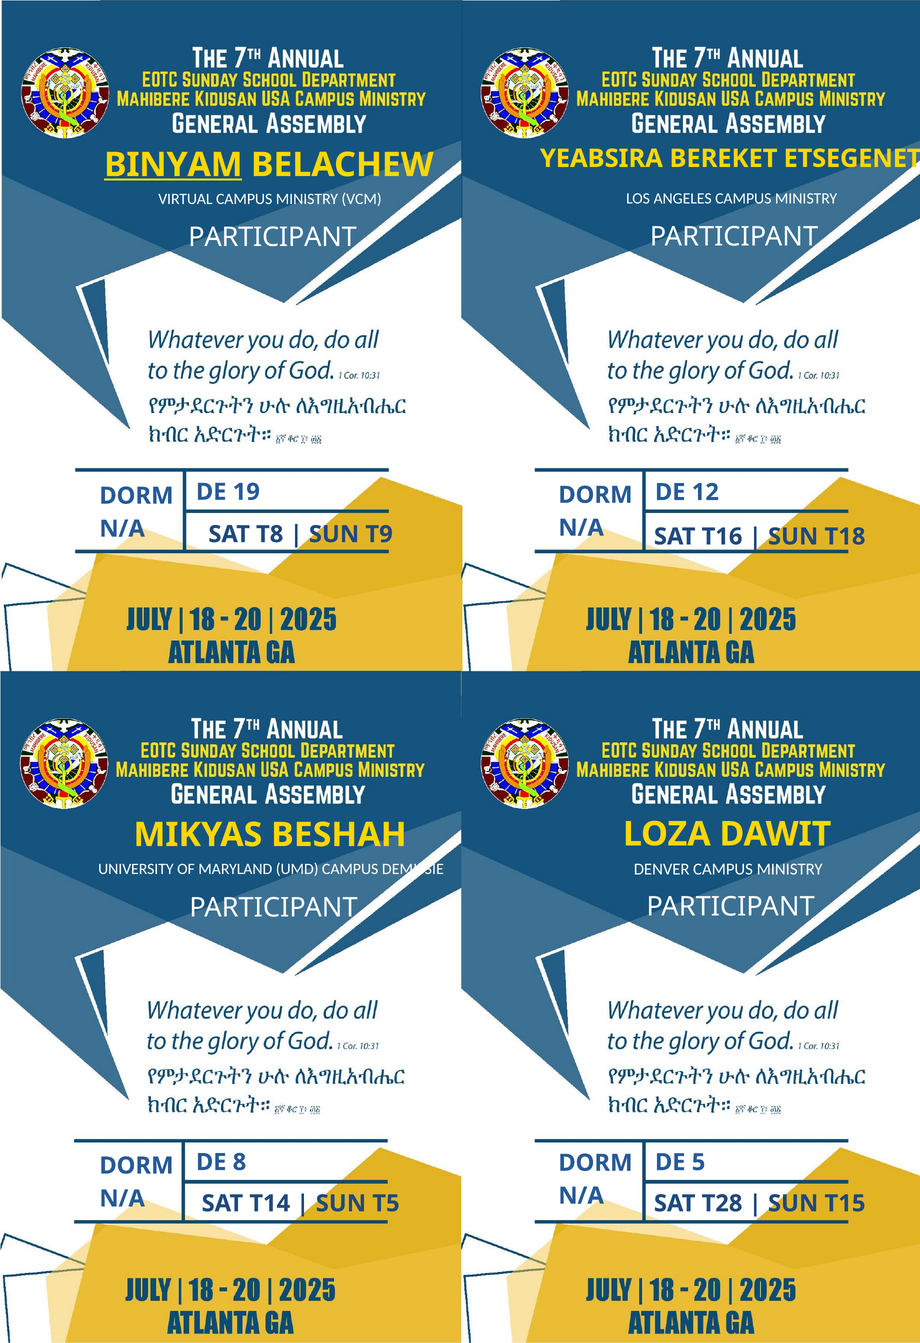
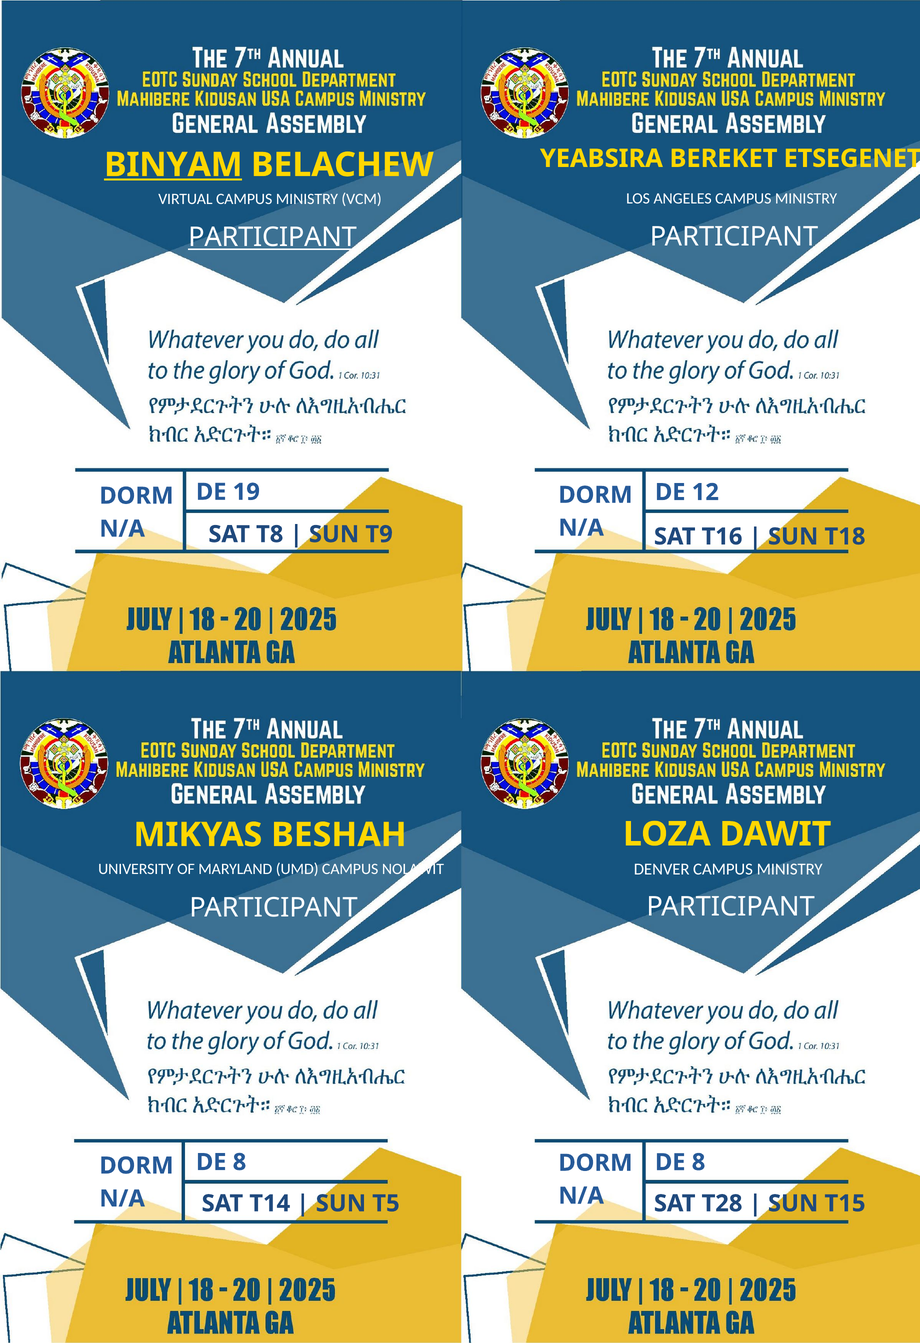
PARTICIPANT at (273, 238) underline: none -> present
DEMISSIE: DEMISSIE -> NOLAWIT
8 DE 5: 5 -> 8
